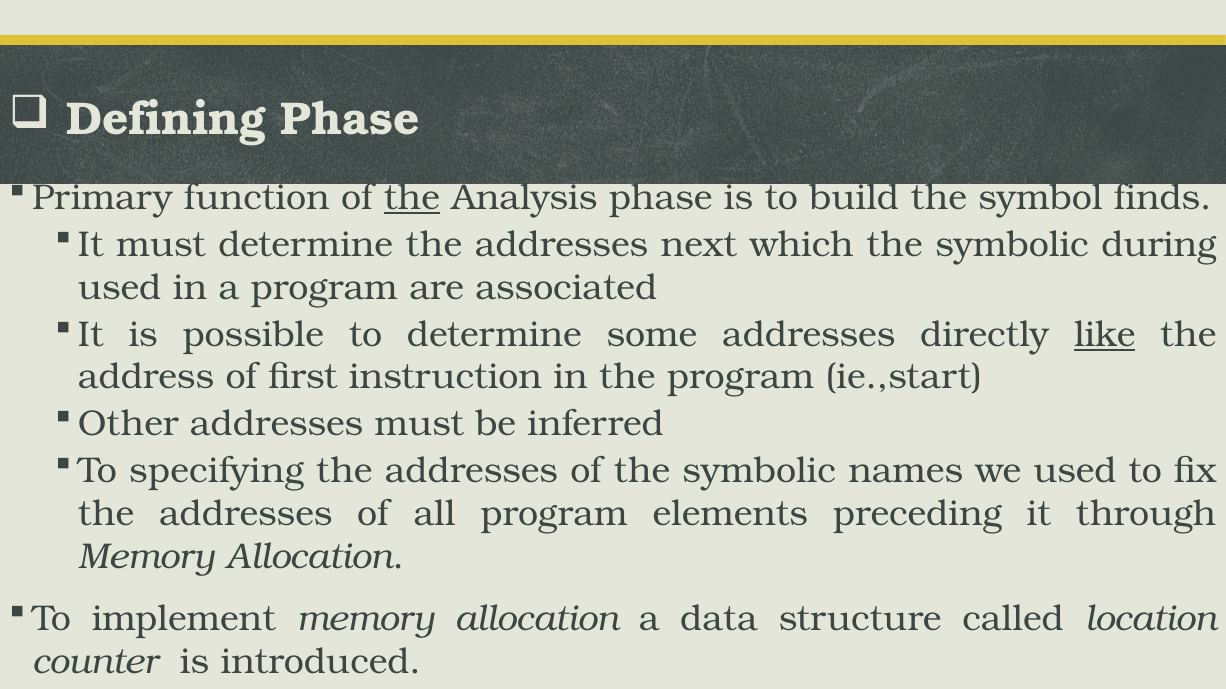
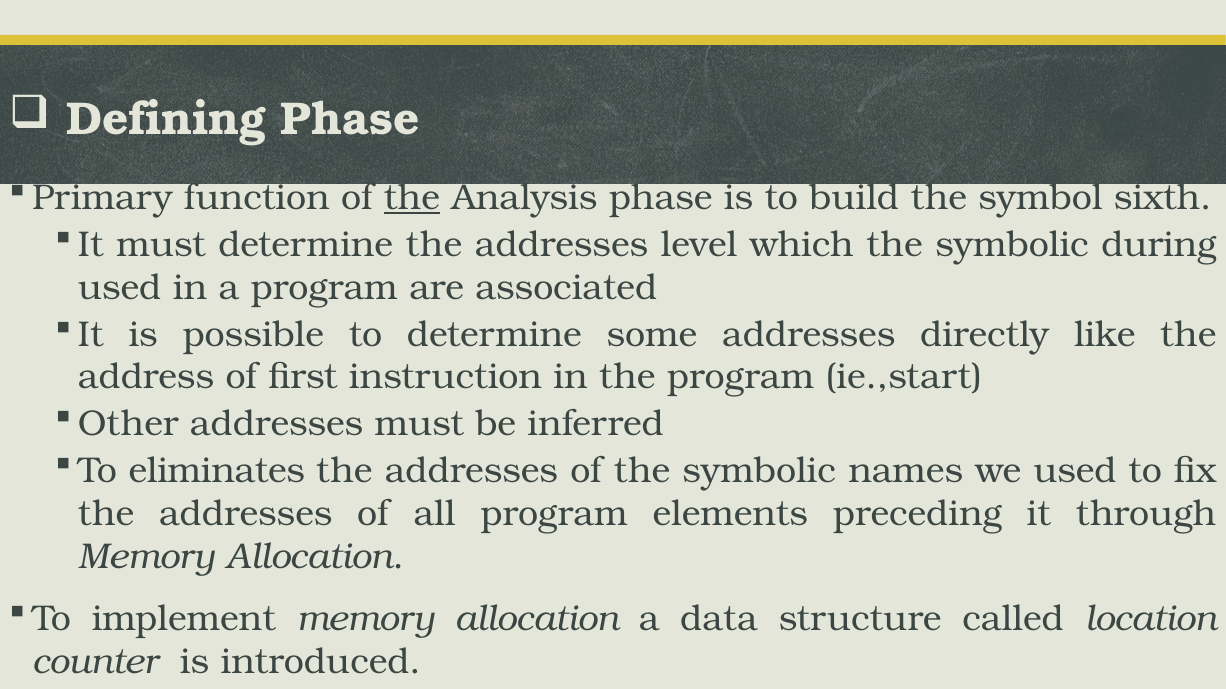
finds: finds -> sixth
next: next -> level
like underline: present -> none
specifying: specifying -> eliminates
